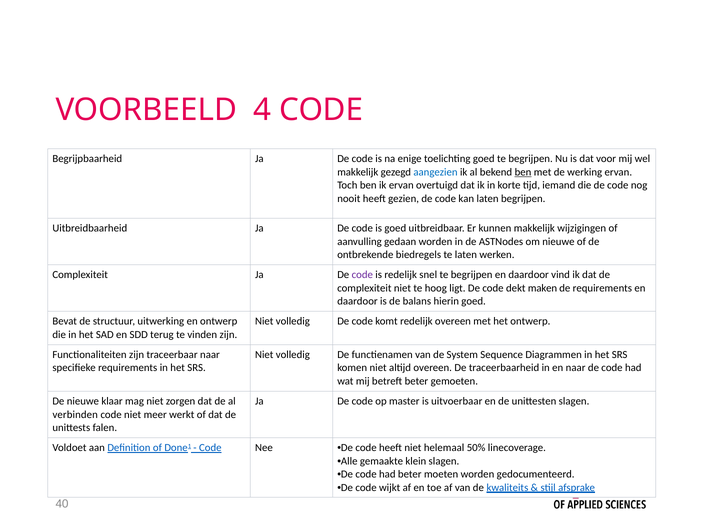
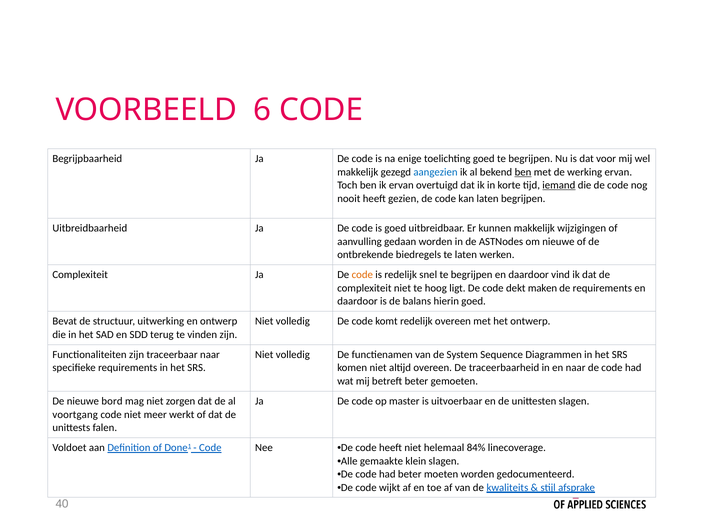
4: 4 -> 6
iemand underline: none -> present
code at (362, 275) colour: purple -> orange
klaar: klaar -> bord
verbinden: verbinden -> voortgang
50%: 50% -> 84%
